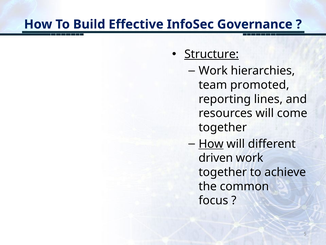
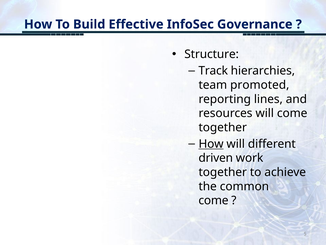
Structure underline: present -> none
Work at (213, 71): Work -> Track
focus at (213, 200): focus -> come
